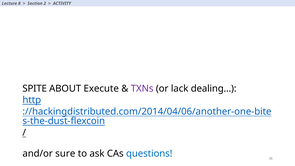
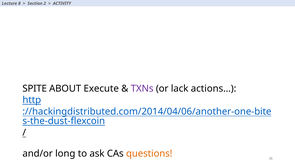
dealing…: dealing… -> actions…
sure: sure -> long
questions colour: blue -> orange
